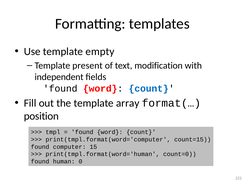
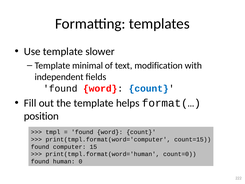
empty: empty -> slower
present: present -> minimal
array: array -> helps
